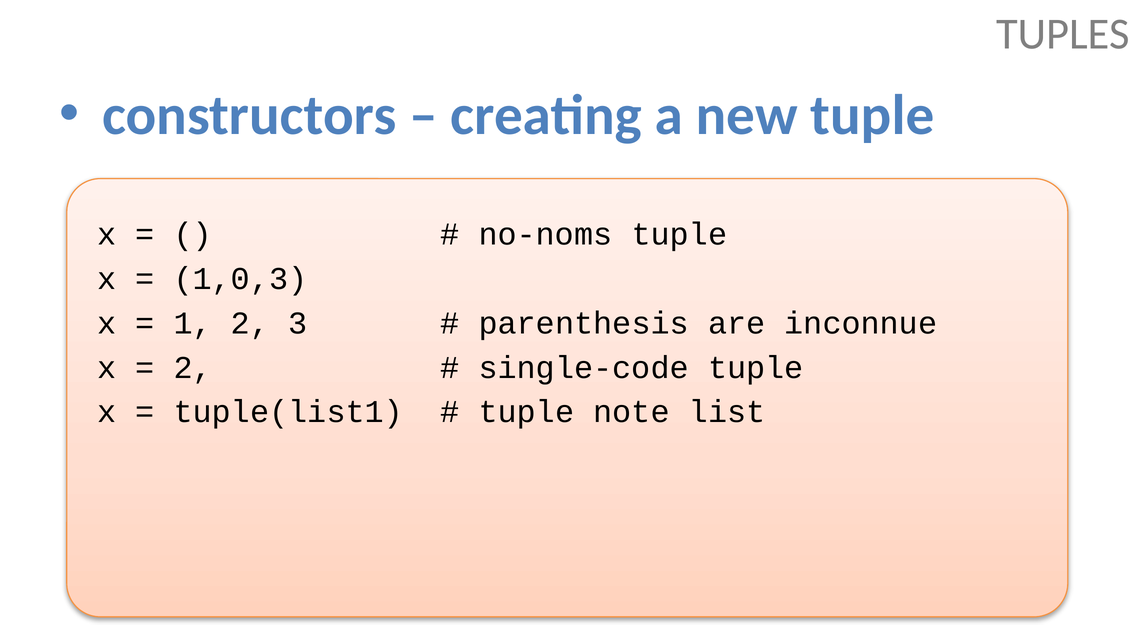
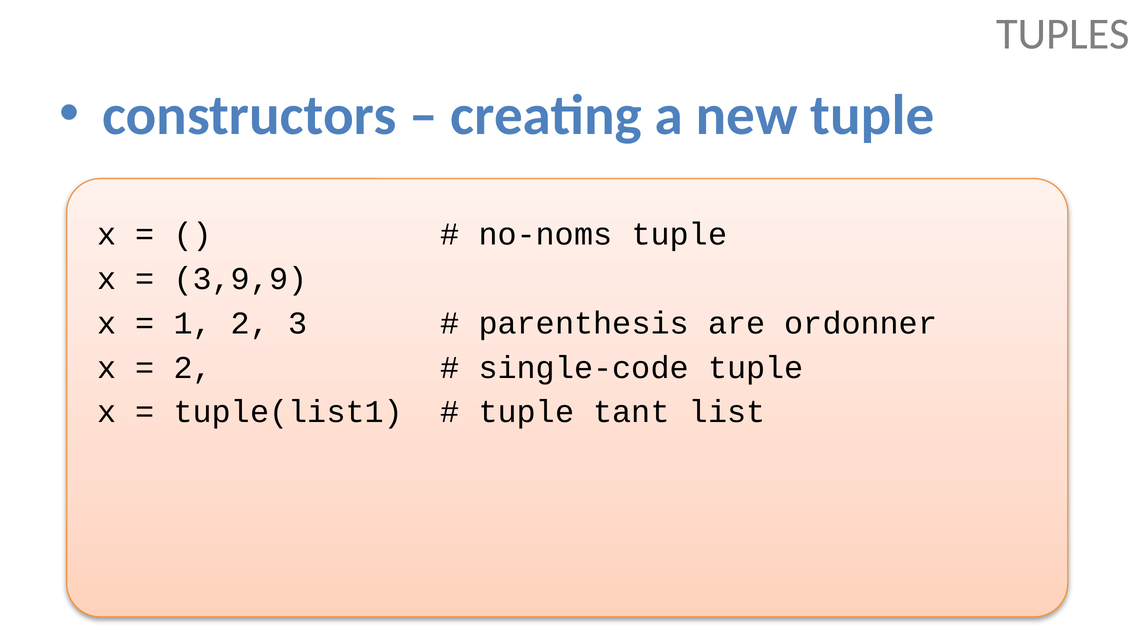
1,0,3: 1,0,3 -> 3,9,9
inconnue: inconnue -> ordonner
note: note -> tant
